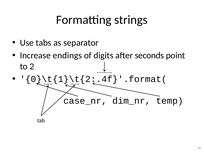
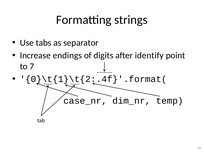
seconds: seconds -> identify
2: 2 -> 7
